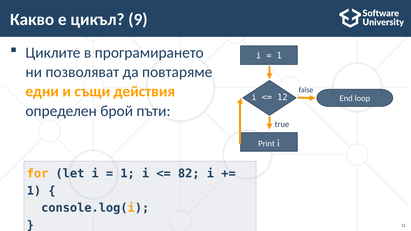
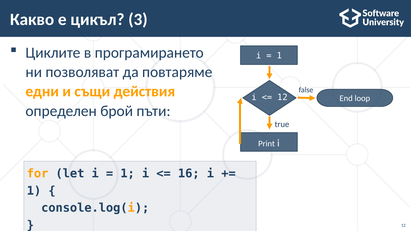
9: 9 -> 3
82: 82 -> 16
